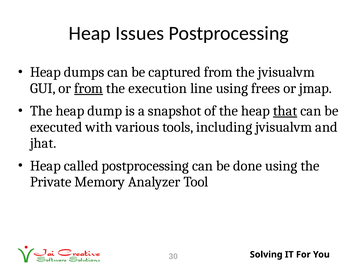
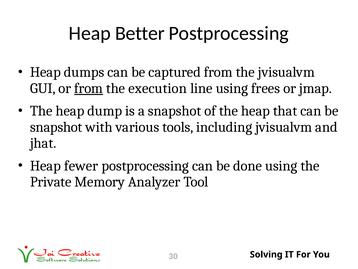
Issues: Issues -> Better
that underline: present -> none
executed at (56, 127): executed -> snapshot
called: called -> fewer
